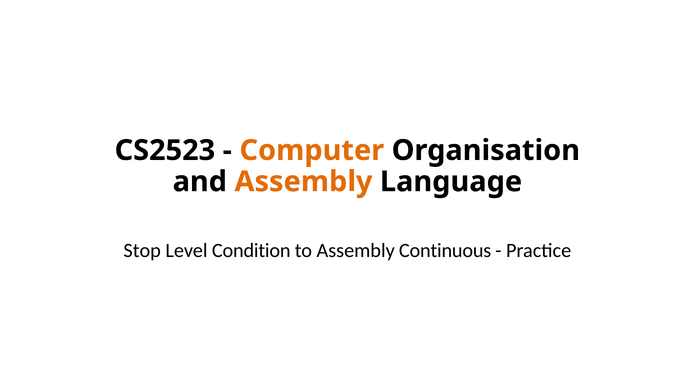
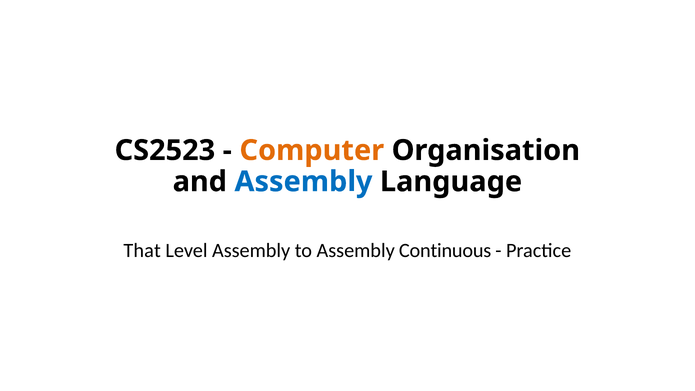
Assembly at (303, 182) colour: orange -> blue
Stop: Stop -> That
Level Condition: Condition -> Assembly
